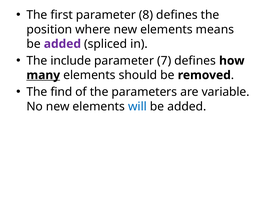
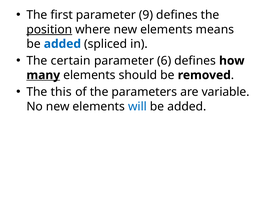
8: 8 -> 9
position underline: none -> present
added at (62, 44) colour: purple -> blue
include: include -> certain
7: 7 -> 6
find: find -> this
